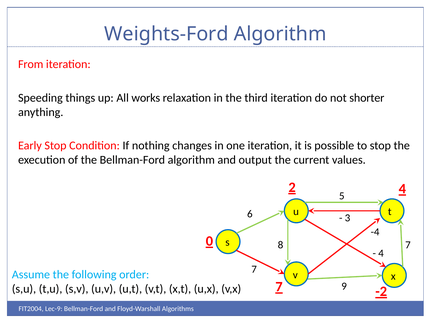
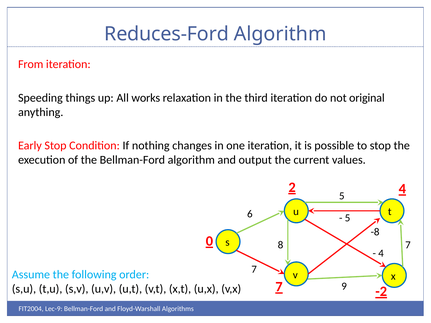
Weights-Ford: Weights-Ford -> Reduces-Ford
shorter: shorter -> original
3 at (347, 218): 3 -> 5
-4: -4 -> -8
